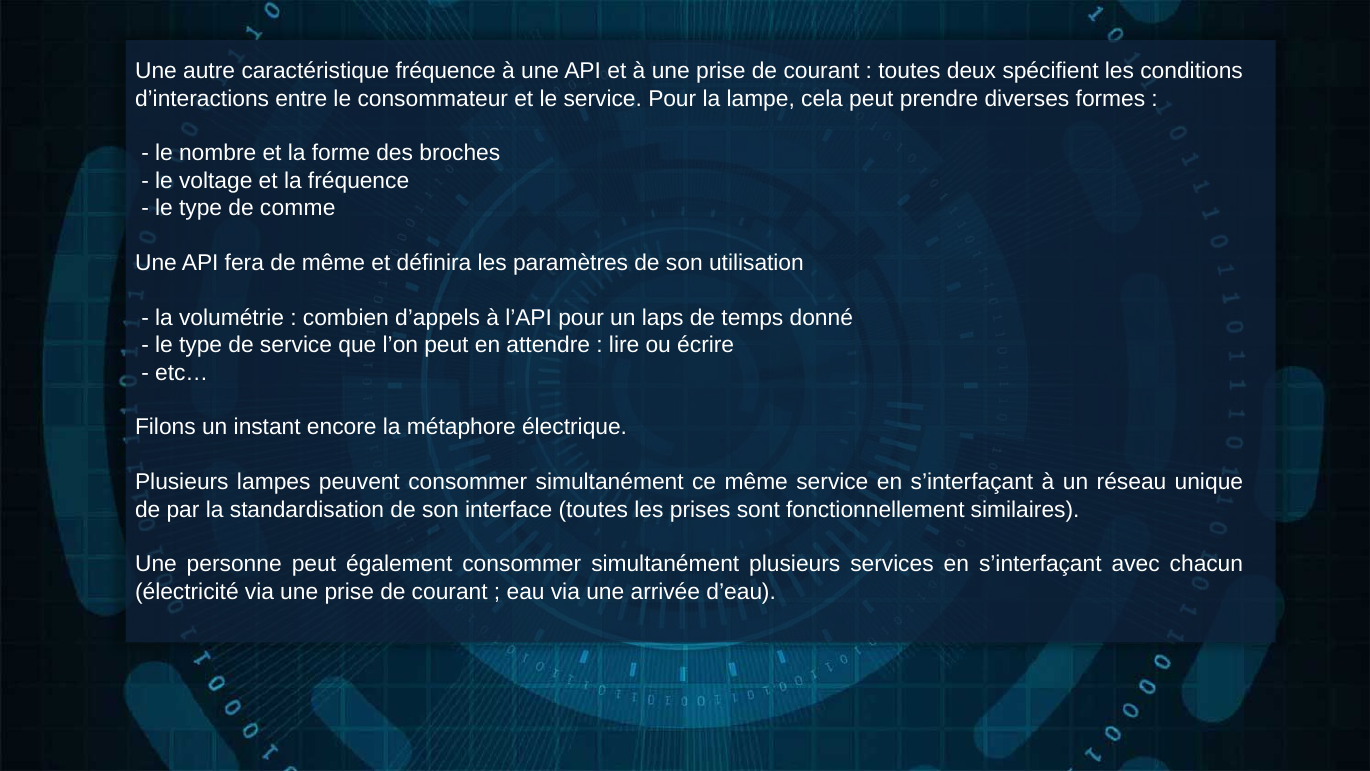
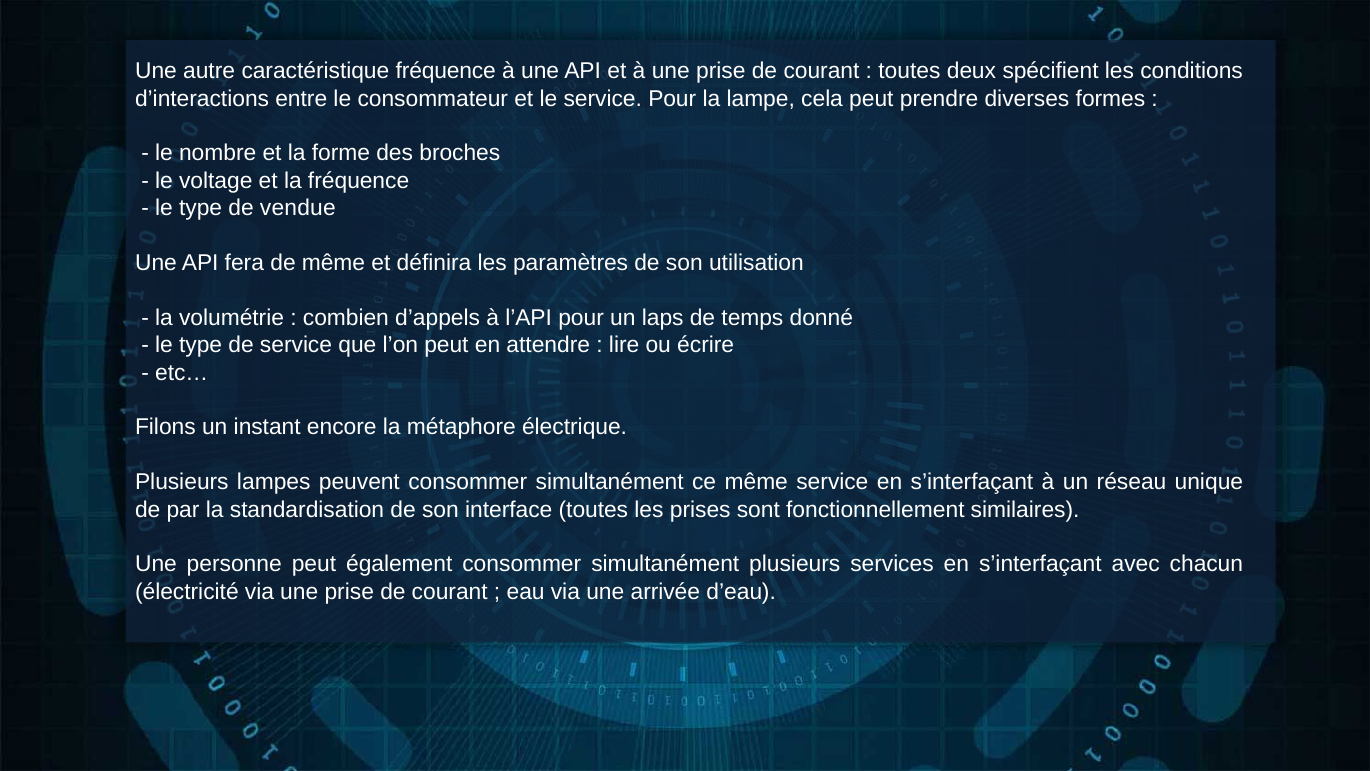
comme: comme -> vendue
